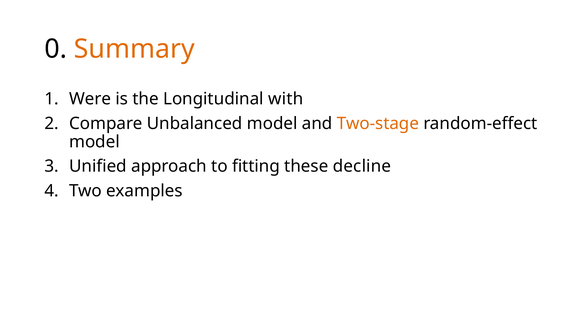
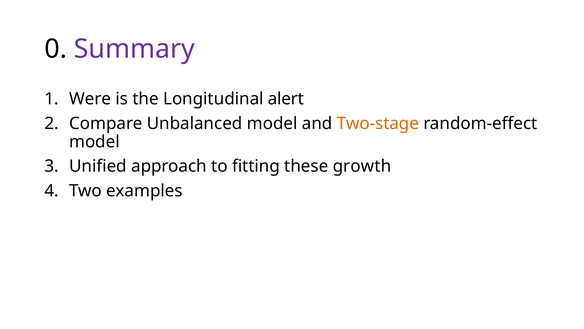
Summary colour: orange -> purple
with: with -> alert
decline: decline -> growth
